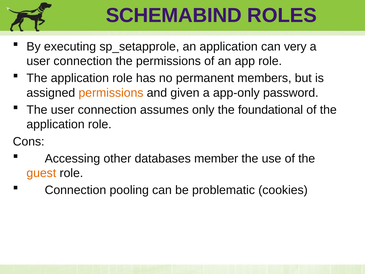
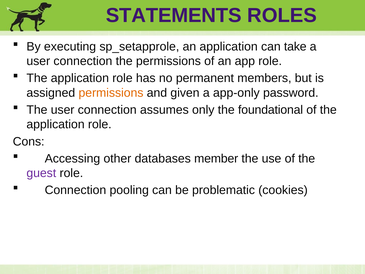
SCHEMABIND: SCHEMABIND -> STATEMENTS
very: very -> take
guest colour: orange -> purple
